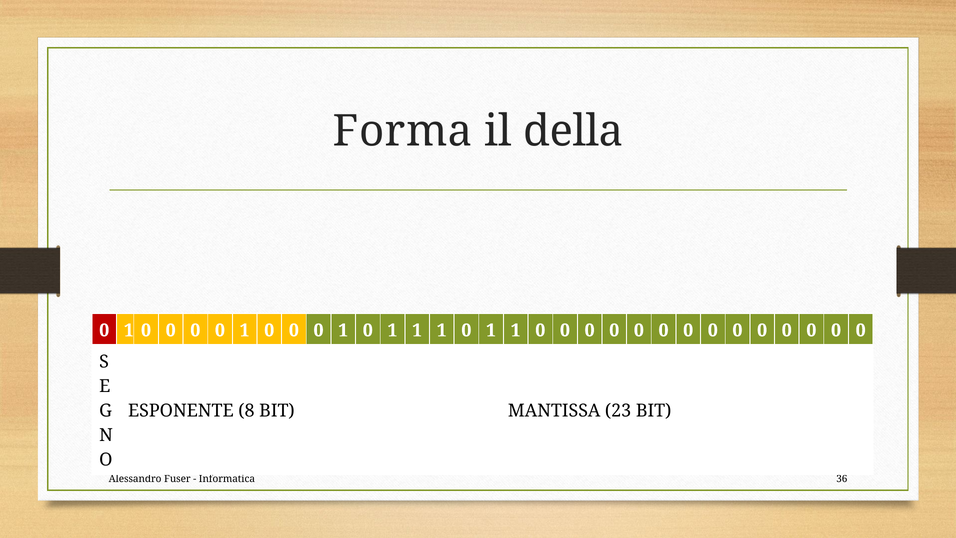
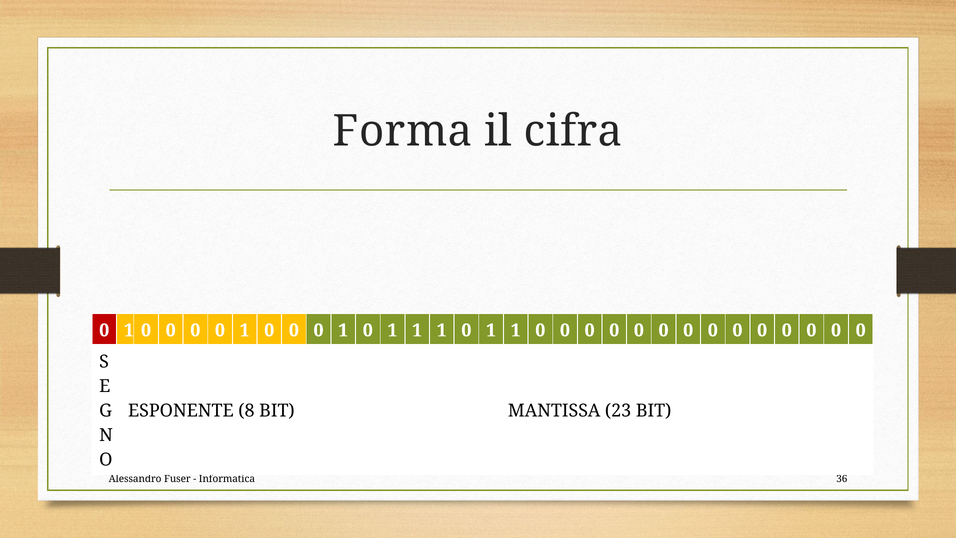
della: della -> cifra
